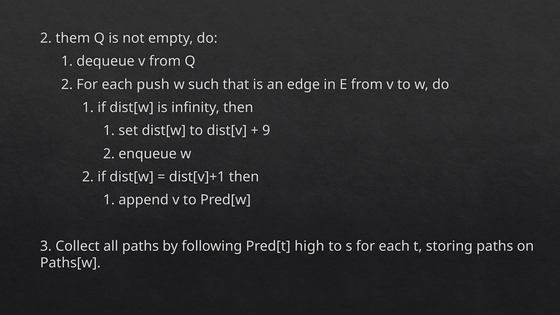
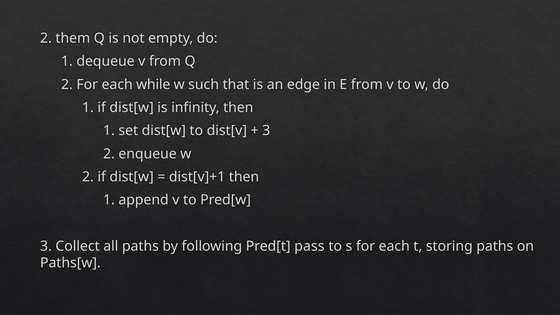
push: push -> while
9 at (266, 131): 9 -> 3
high: high -> pass
